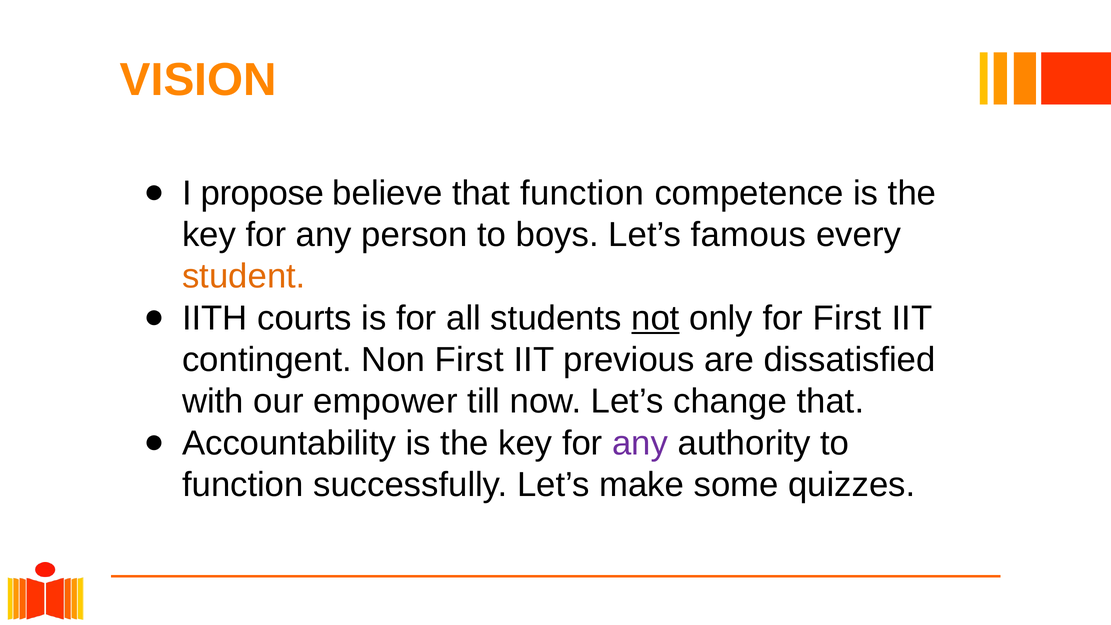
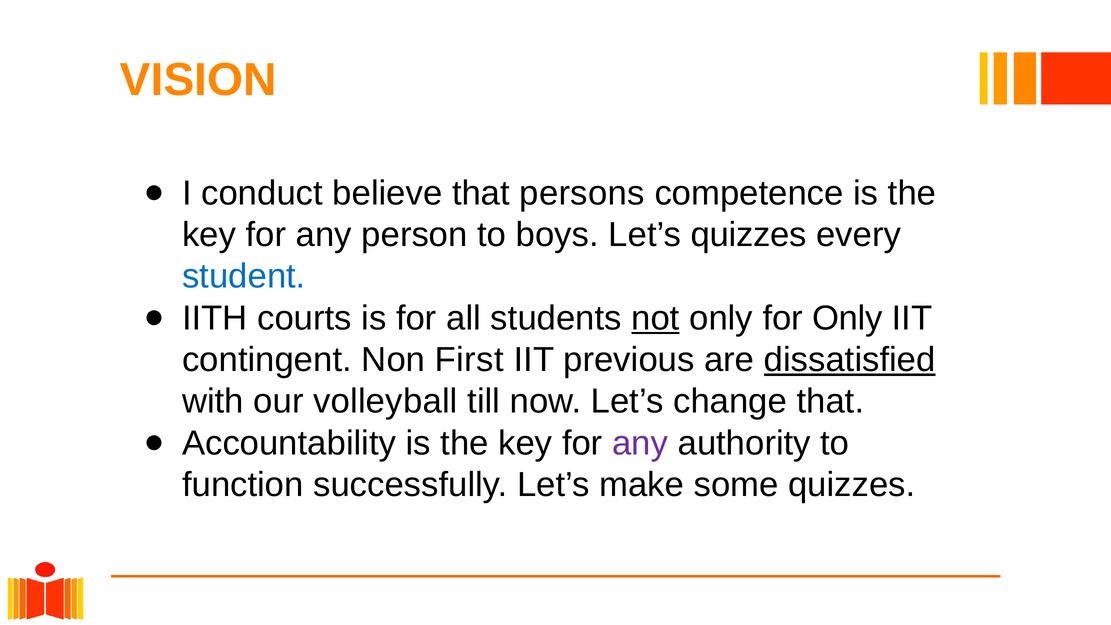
propose: propose -> conduct
that function: function -> persons
Let’s famous: famous -> quizzes
student colour: orange -> blue
for First: First -> Only
dissatisfied underline: none -> present
empower: empower -> volleyball
